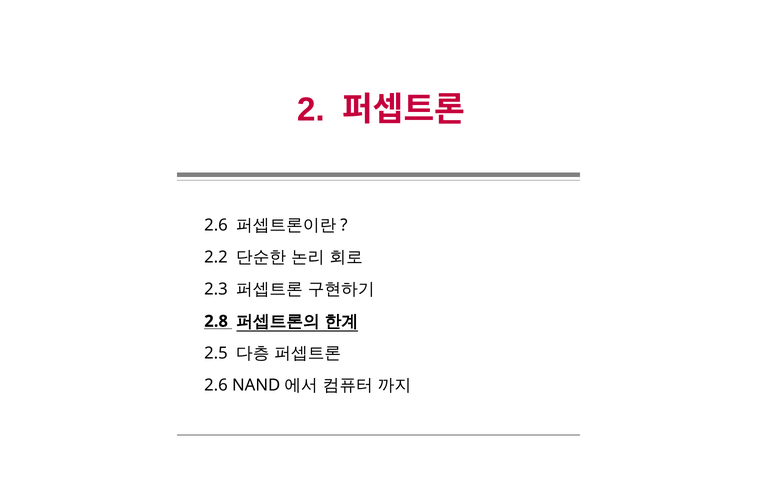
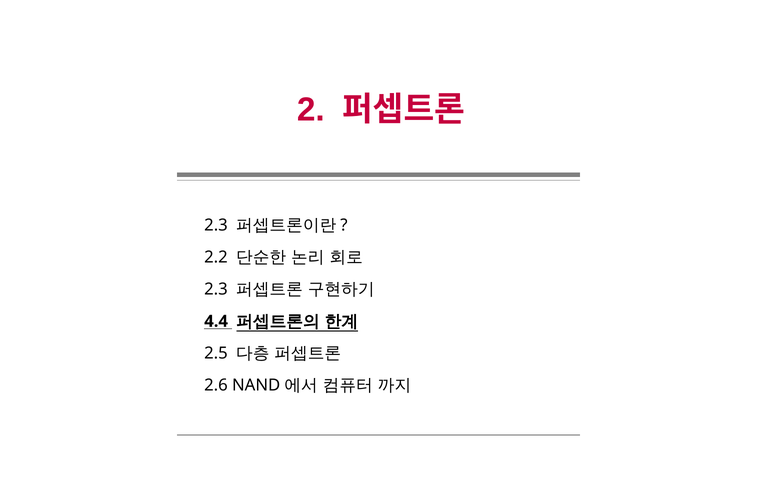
2.6 at (216, 226): 2.6 -> 2.3
2.8: 2.8 -> 4.4
